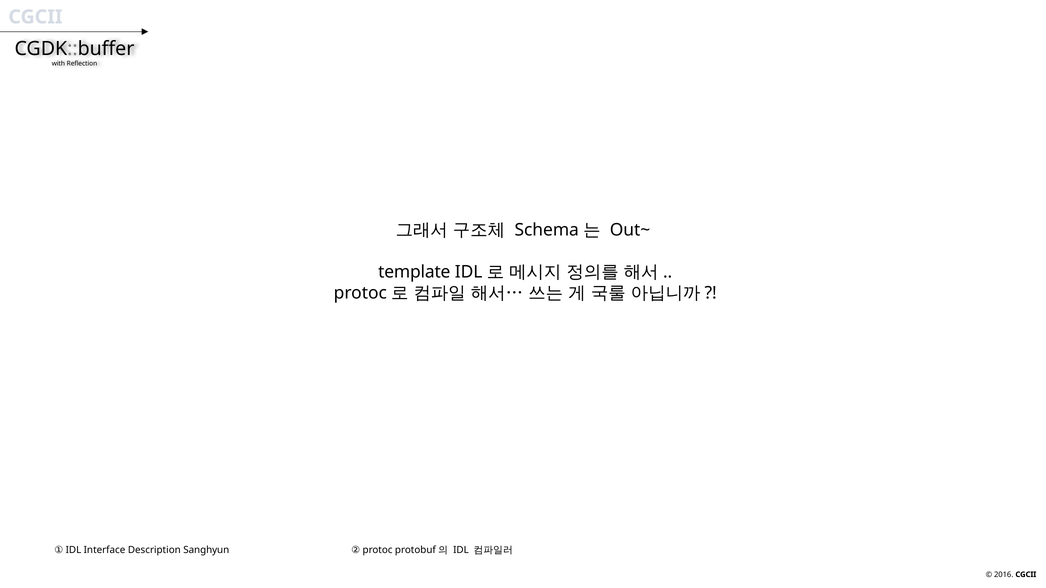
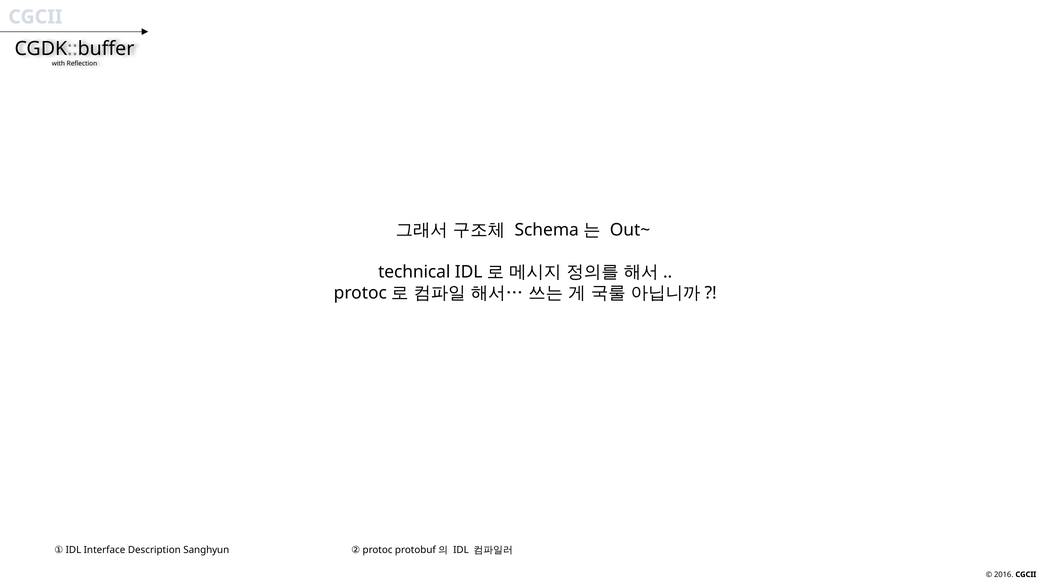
template: template -> technical
